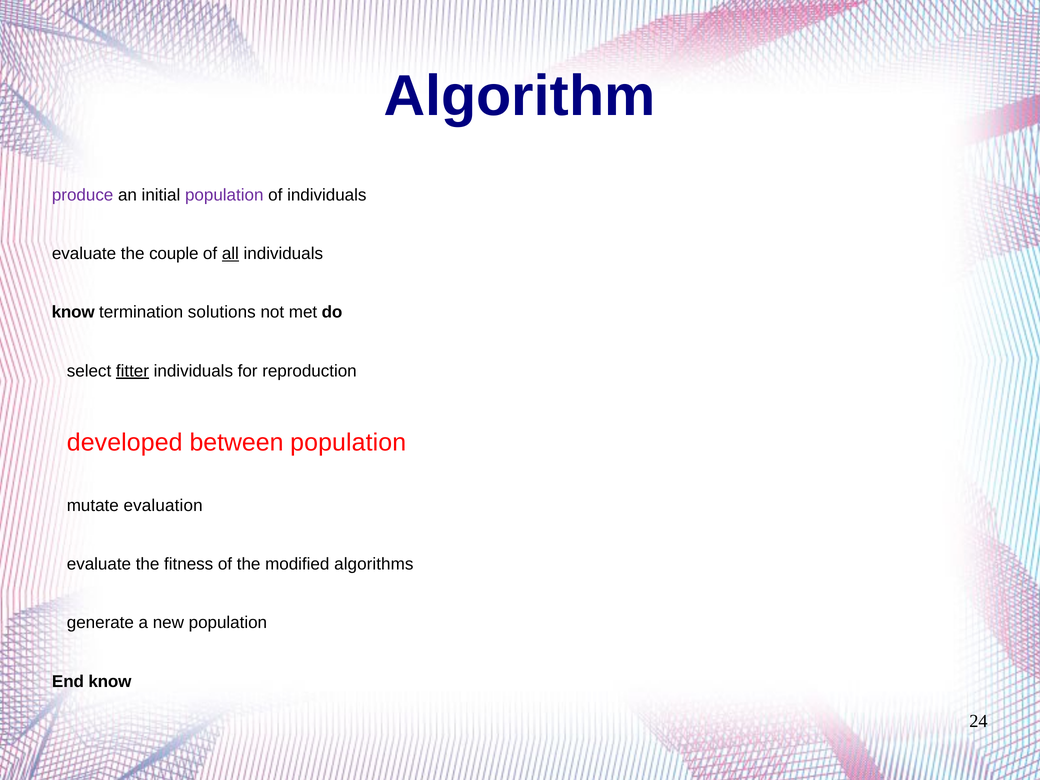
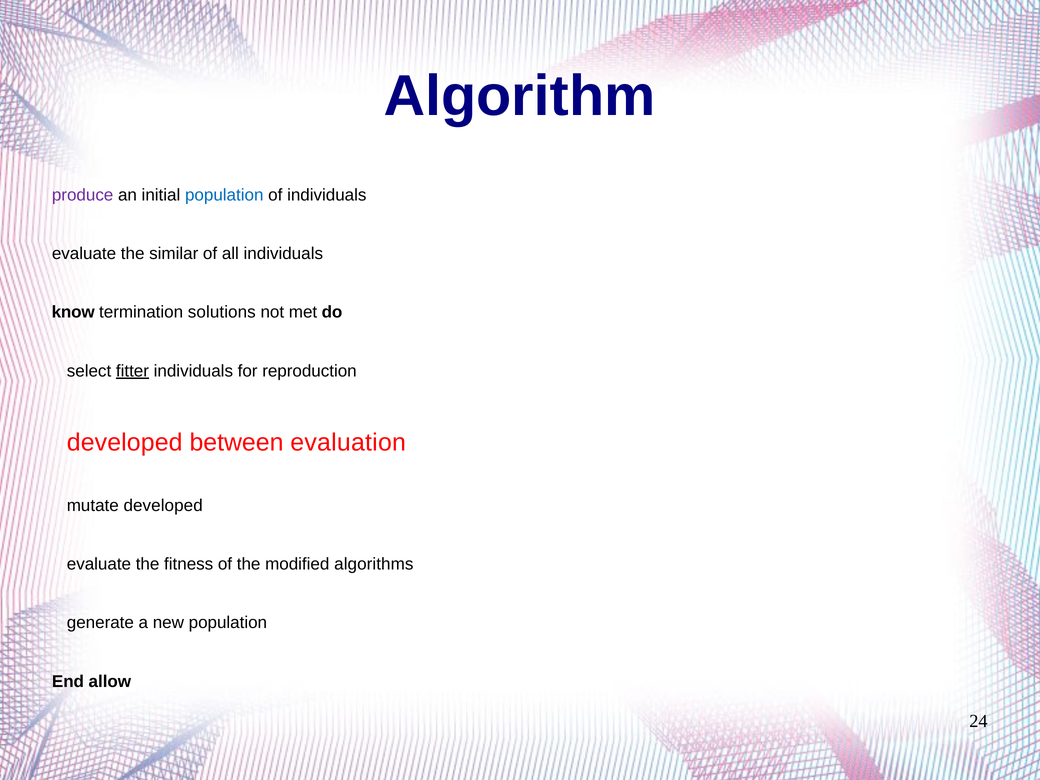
population at (224, 195) colour: purple -> blue
couple: couple -> similar
all underline: present -> none
between population: population -> evaluation
mutate evaluation: evaluation -> developed
End know: know -> allow
